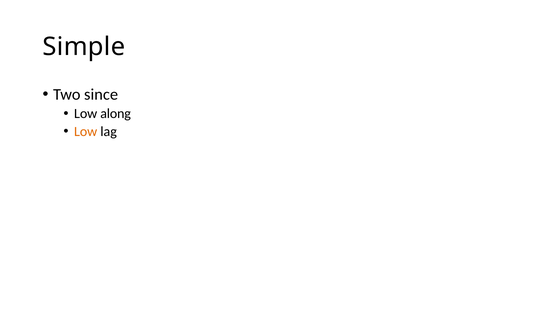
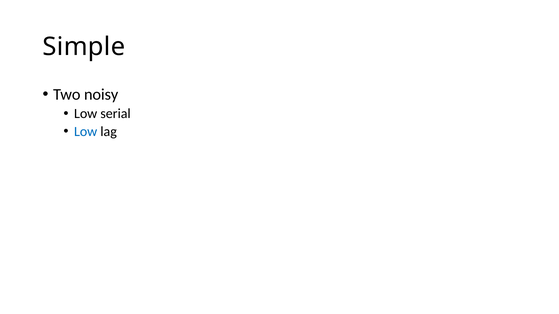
since: since -> noisy
along: along -> serial
Low at (86, 132) colour: orange -> blue
